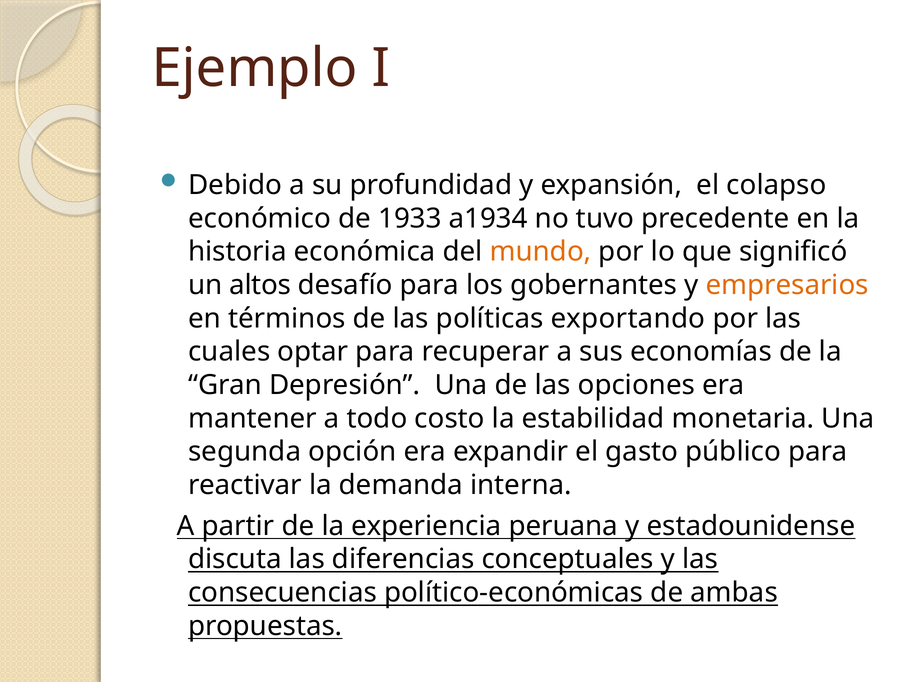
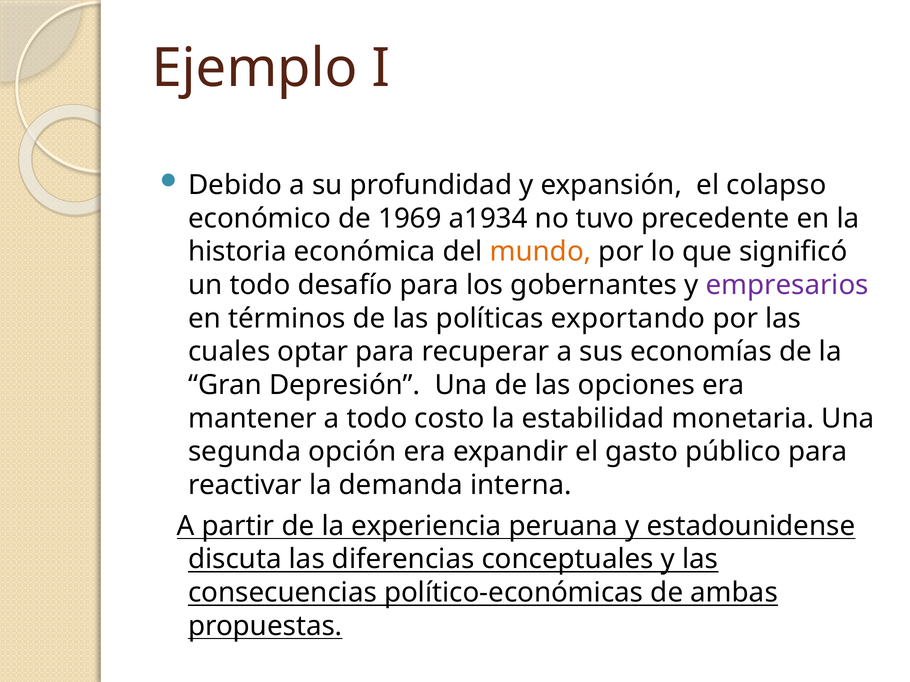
1933: 1933 -> 1969
un altos: altos -> todo
empresarios colour: orange -> purple
